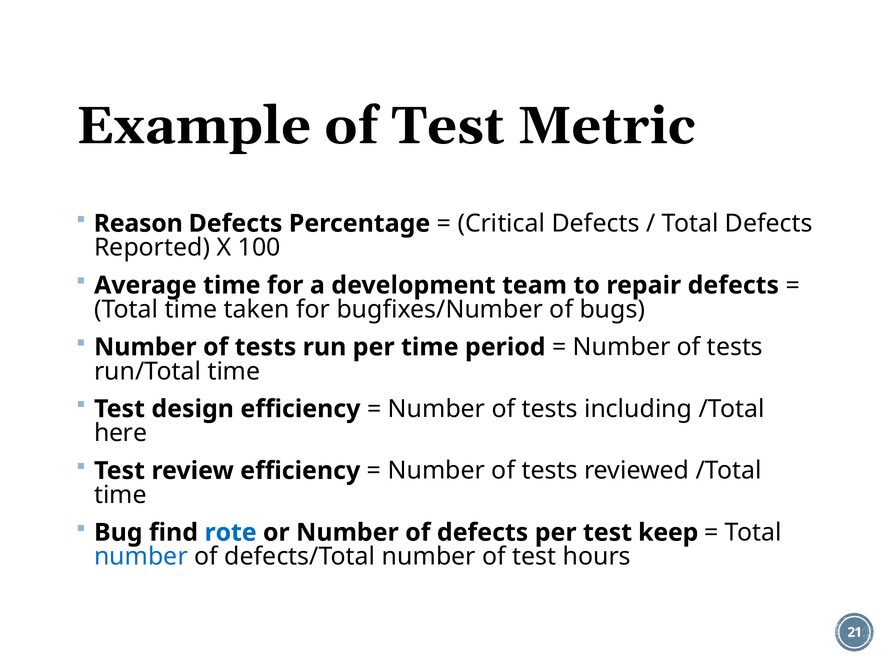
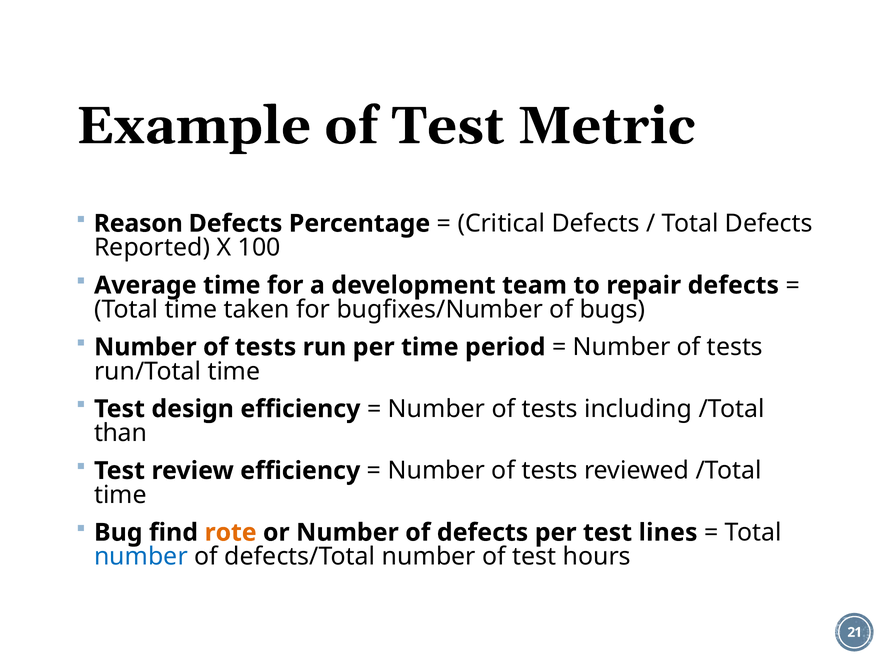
here: here -> than
rote colour: blue -> orange
keep: keep -> lines
